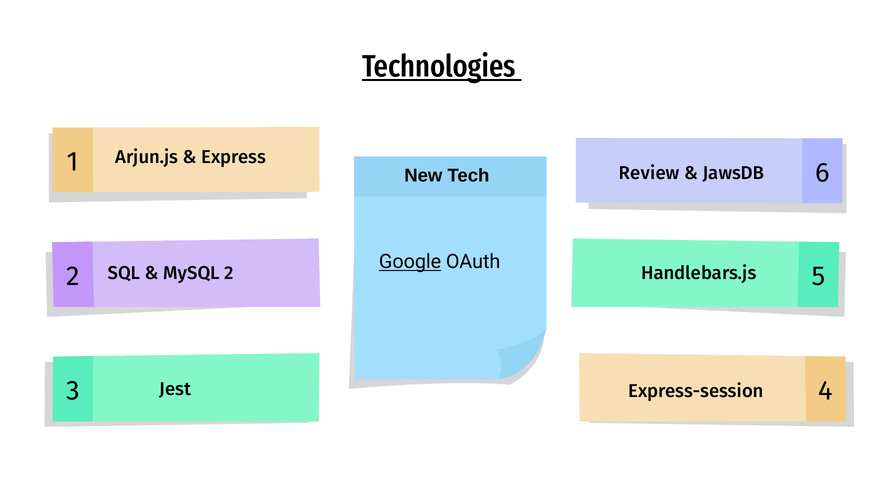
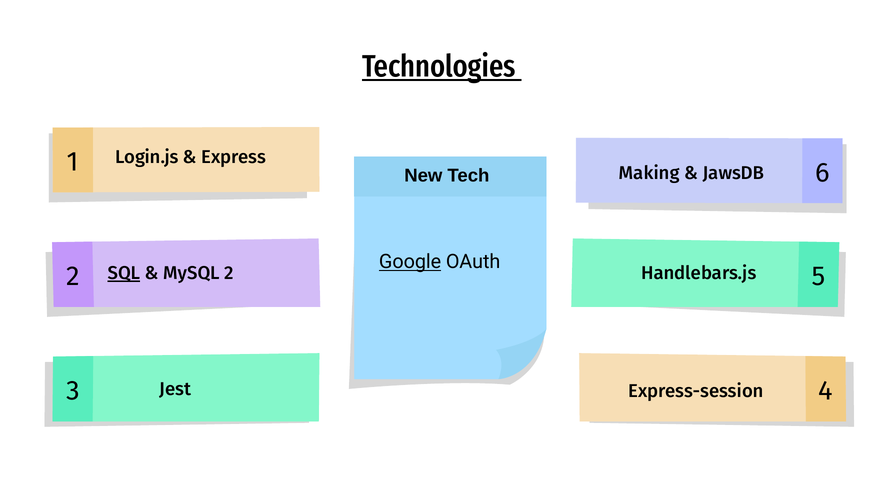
Arjun.js: Arjun.js -> Login.js
Review: Review -> Making
SQL underline: none -> present
